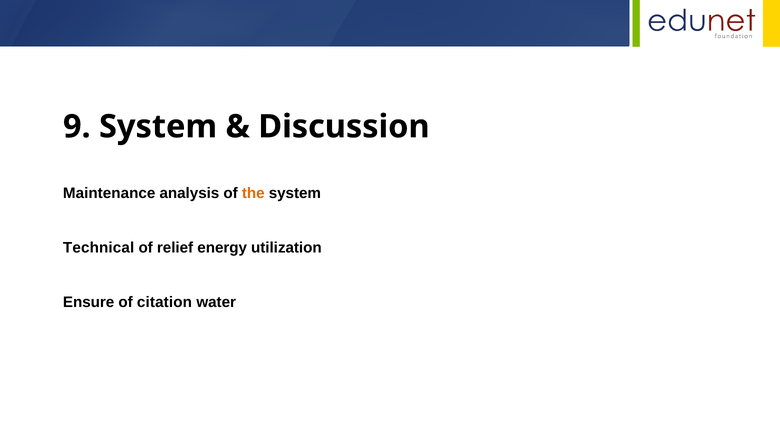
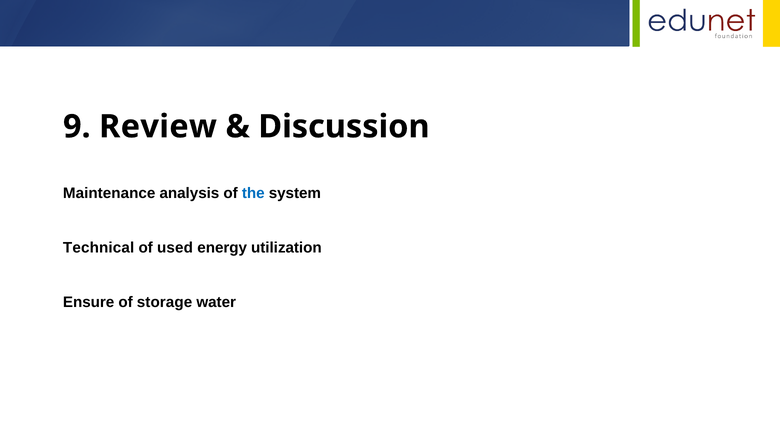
9 System: System -> Review
the colour: orange -> blue
relief: relief -> used
citation: citation -> storage
